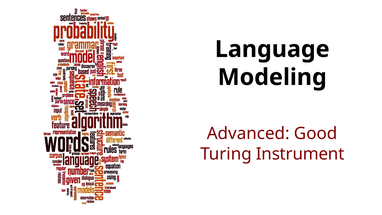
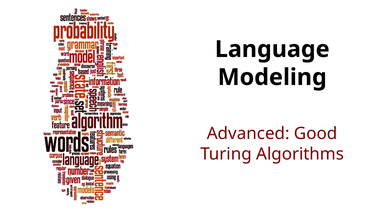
Instrument: Instrument -> Algorithms
